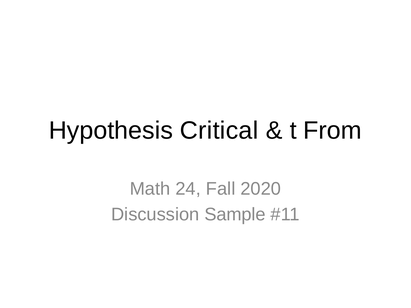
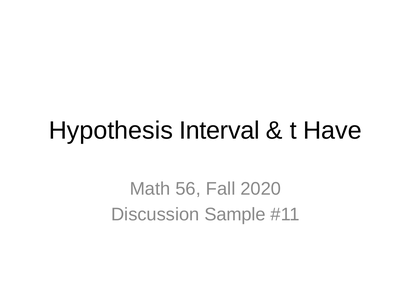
Critical: Critical -> Interval
From: From -> Have
24: 24 -> 56
